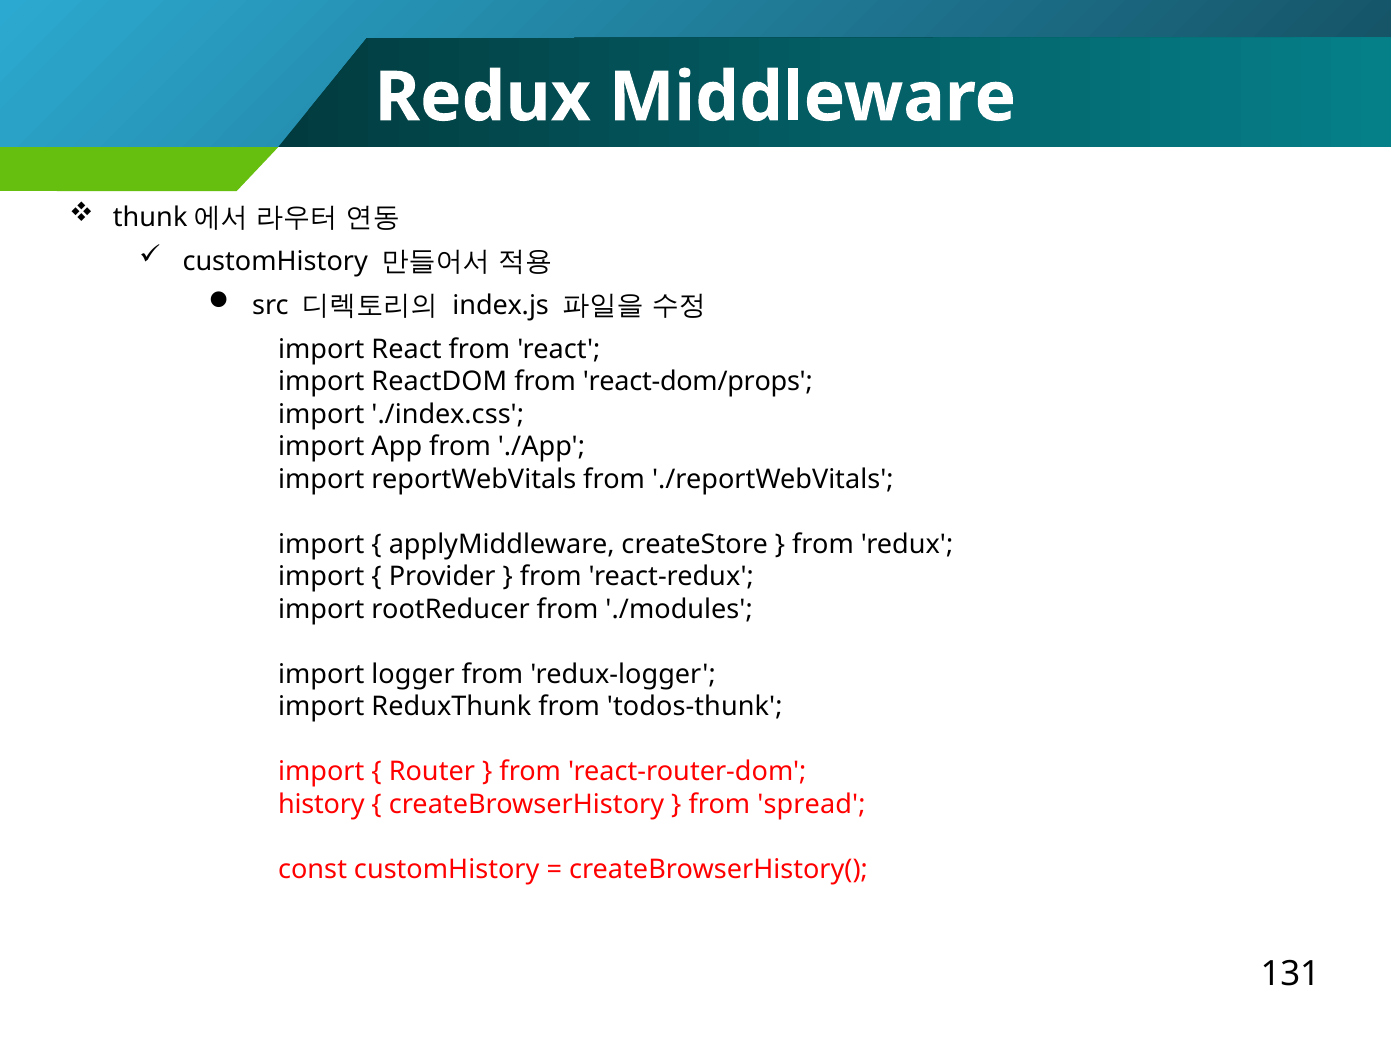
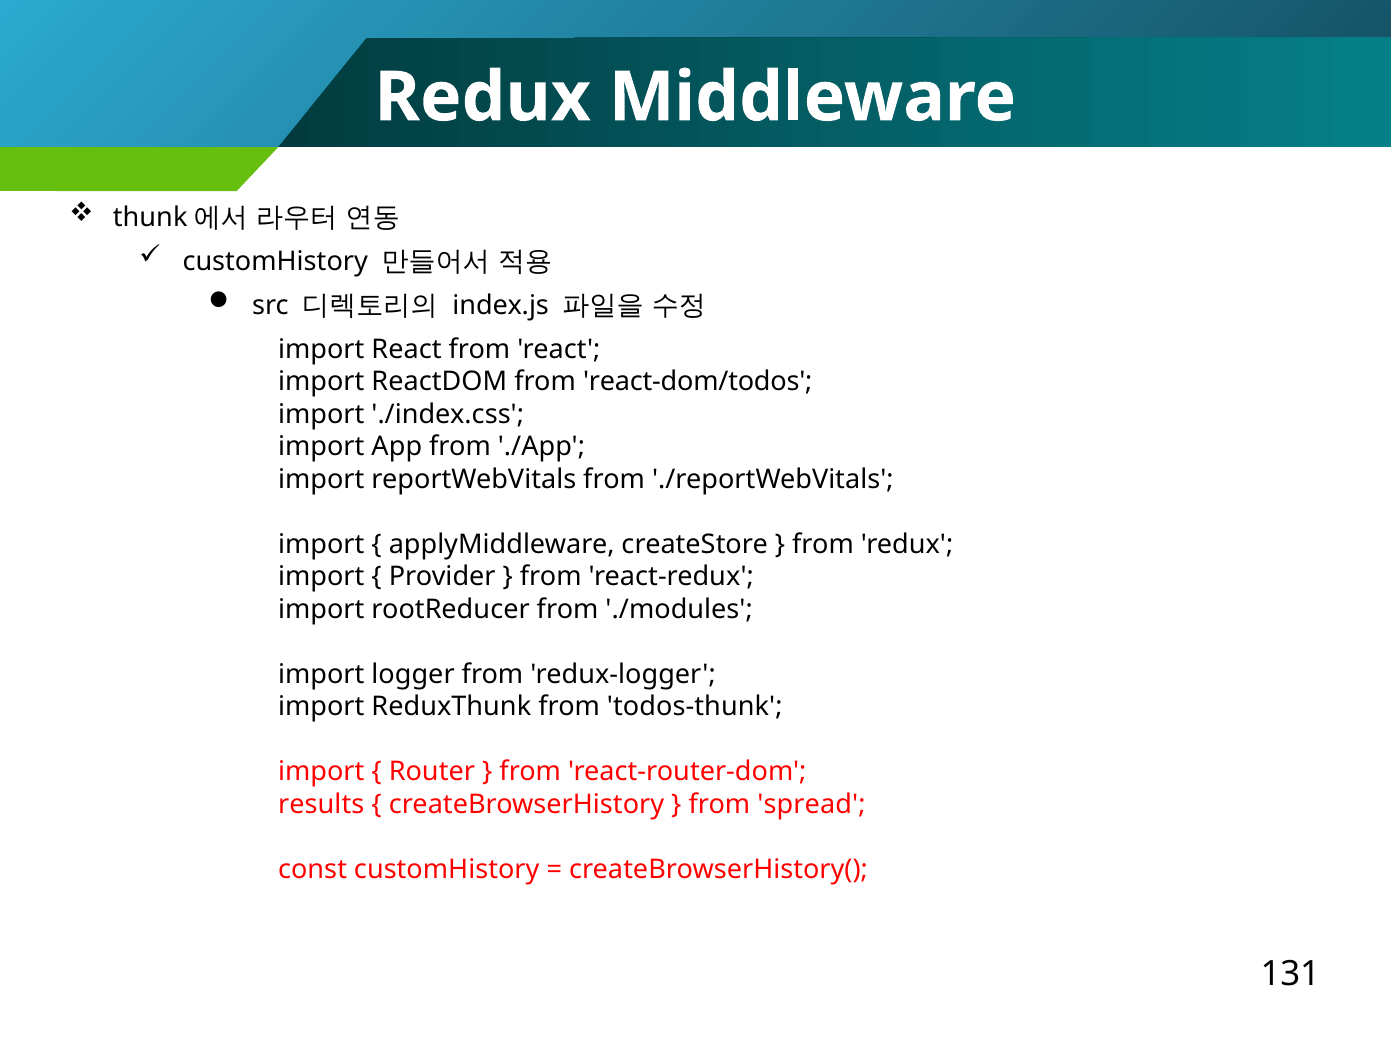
react-dom/props: react-dom/props -> react-dom/todos
history: history -> results
